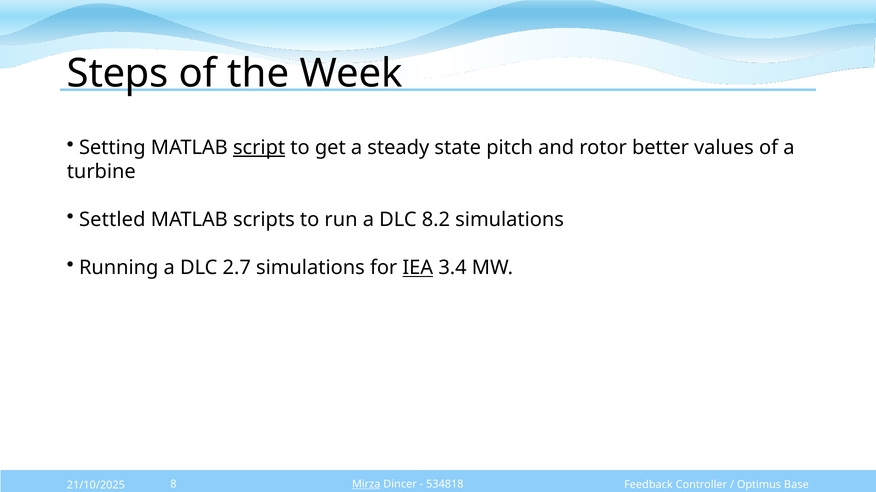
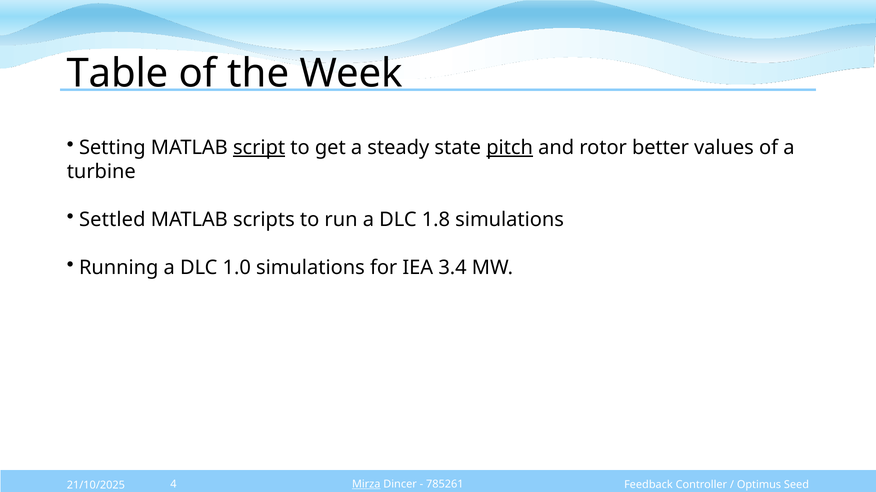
Steps: Steps -> Table
pitch underline: none -> present
8.2: 8.2 -> 1.8
2.7: 2.7 -> 1.0
IEA underline: present -> none
534818: 534818 -> 785261
8: 8 -> 4
Base: Base -> Seed
